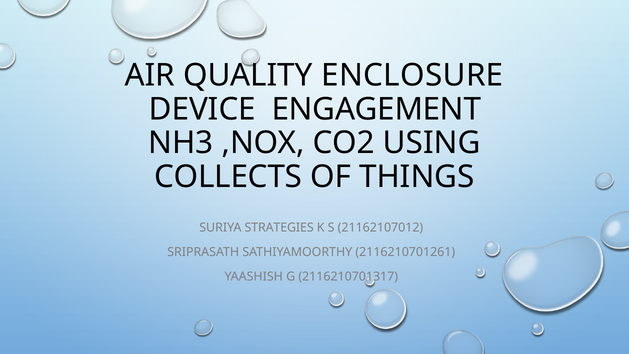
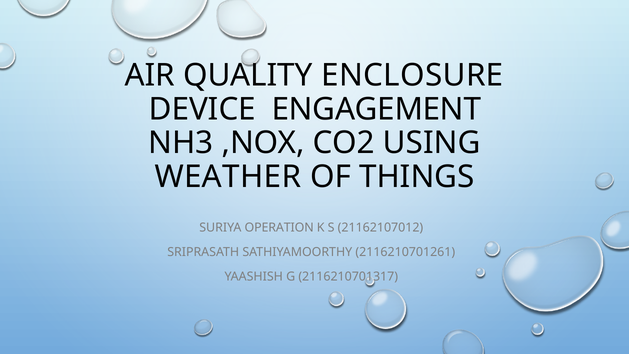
COLLECTS: COLLECTS -> WEATHER
STRATEGIES: STRATEGIES -> OPERATION
